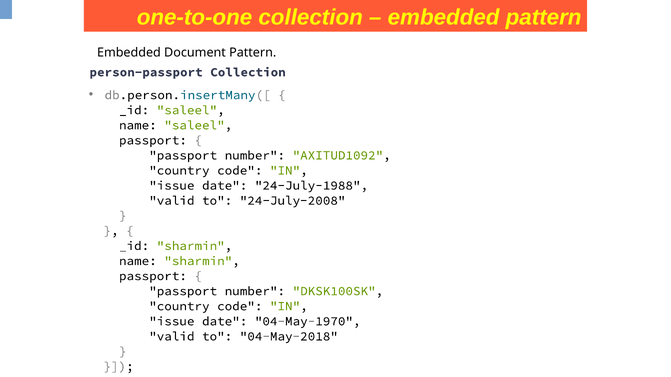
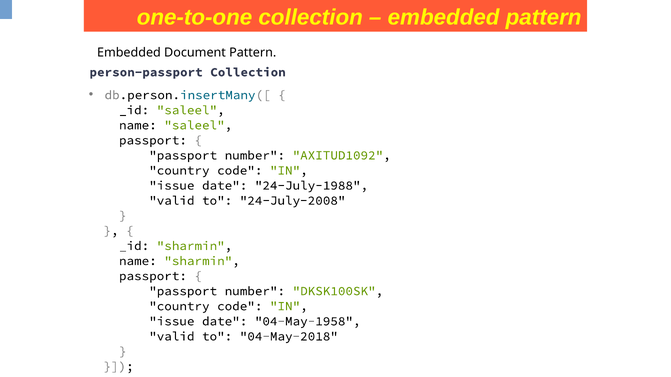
04-May-1970: 04-May-1970 -> 04-May-1958
